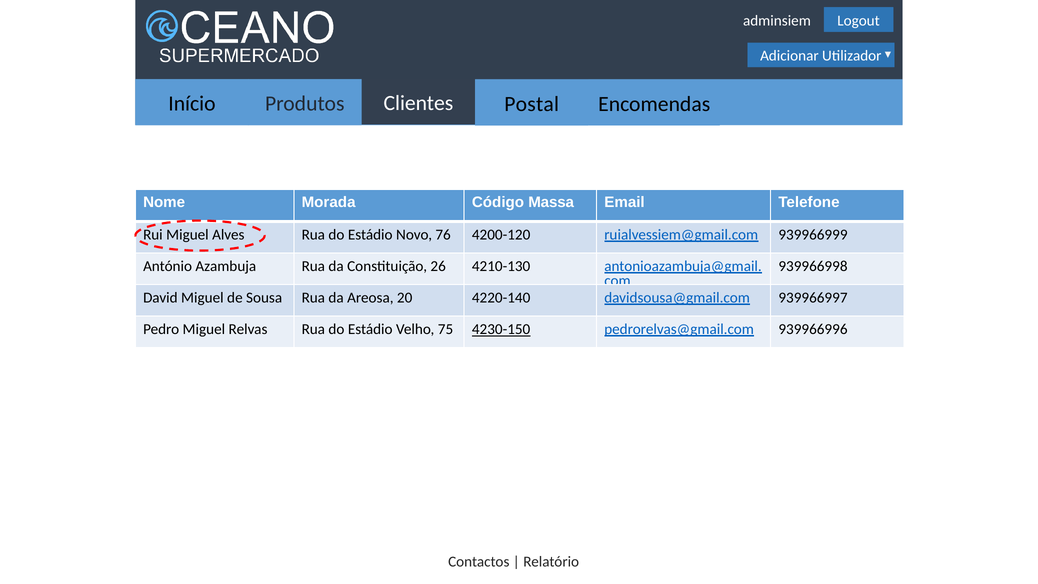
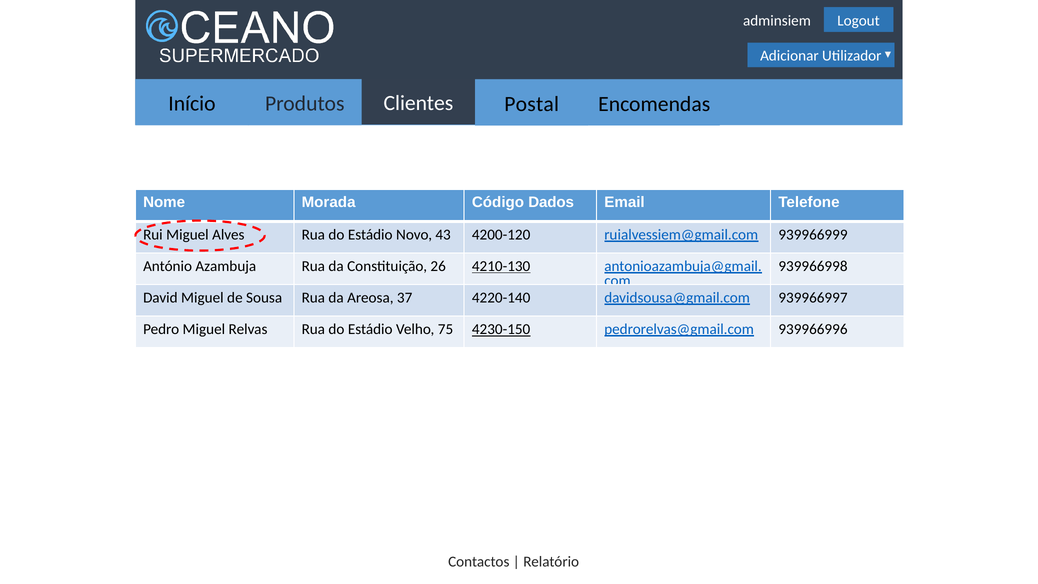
Massa: Massa -> Dados
76: 76 -> 43
4210-130 underline: none -> present
20: 20 -> 37
